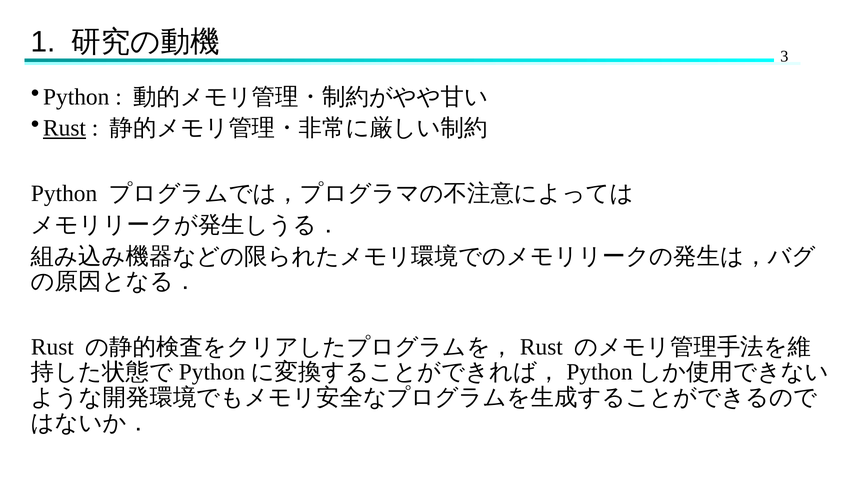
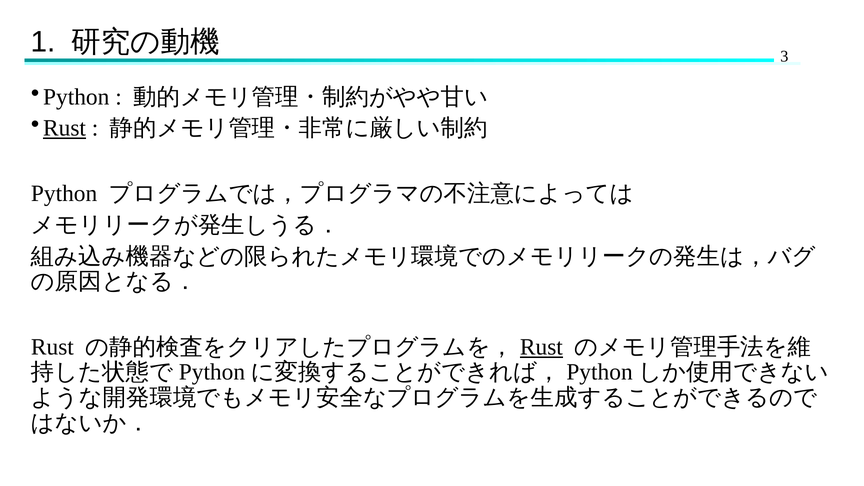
Rust at (541, 347) underline: none -> present
